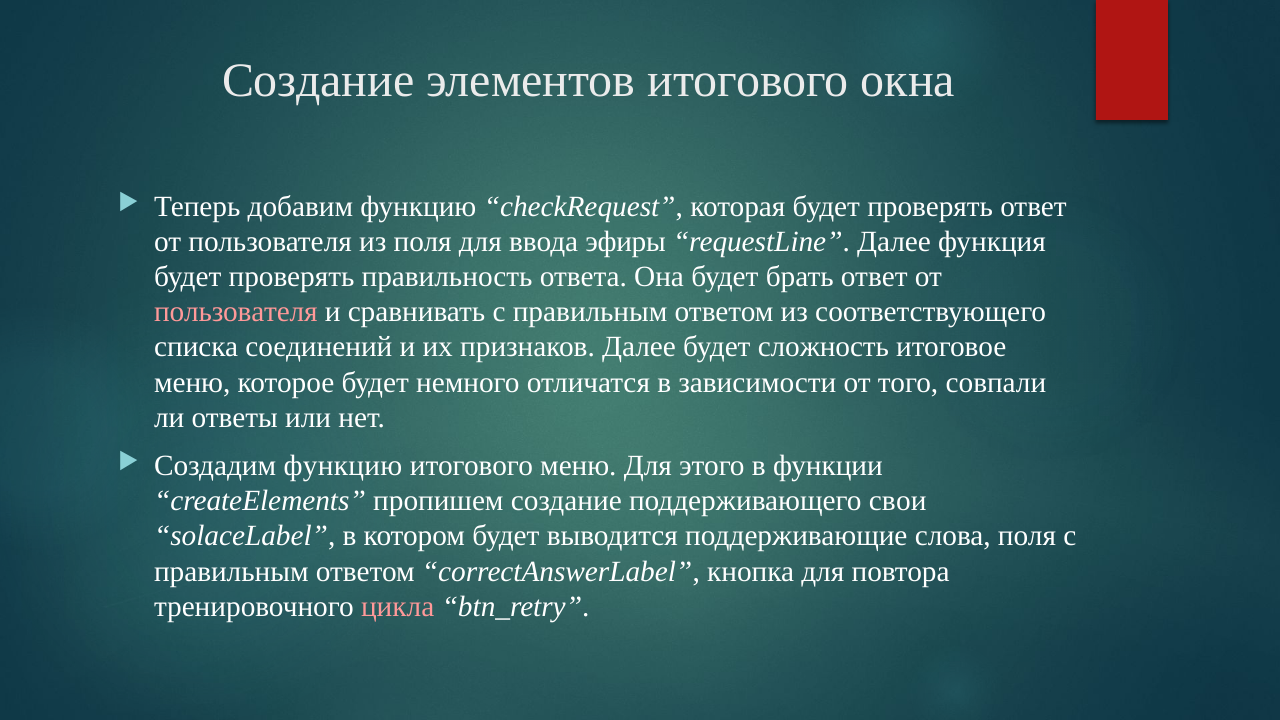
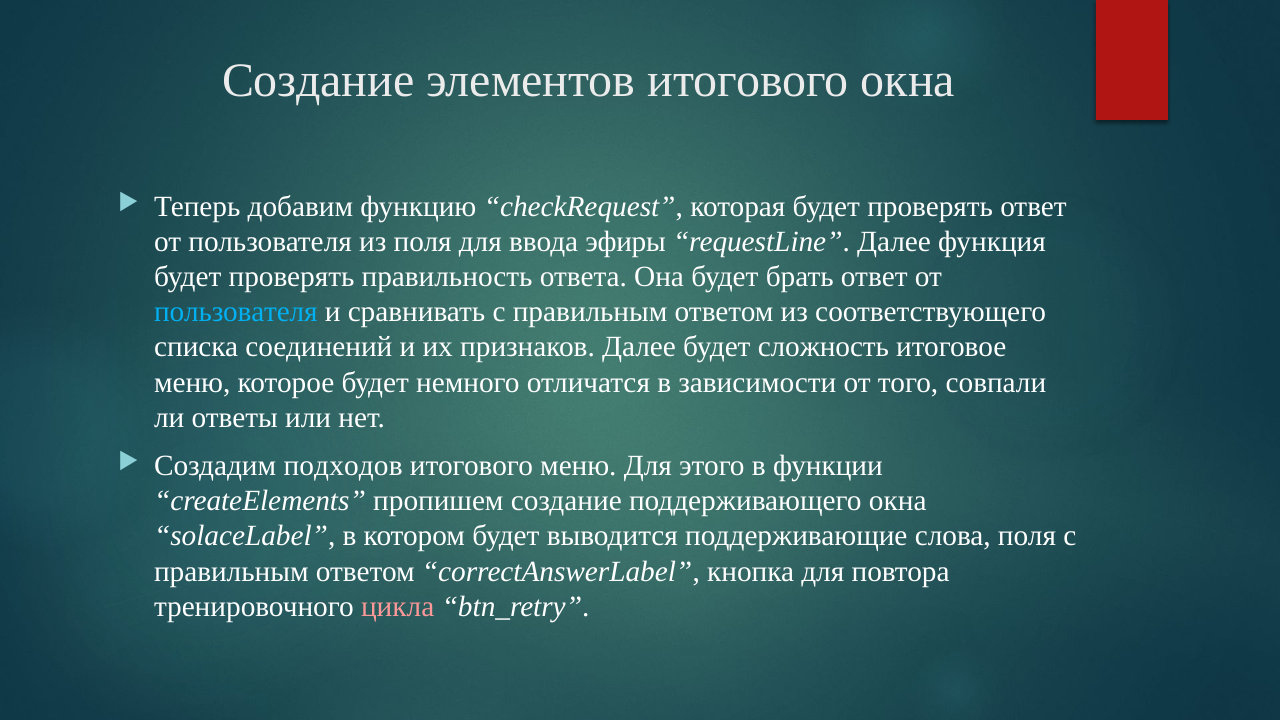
пользователя at (236, 312) colour: pink -> light blue
Создадим функцию: функцию -> подходов
поддерживающего свои: свои -> окна
